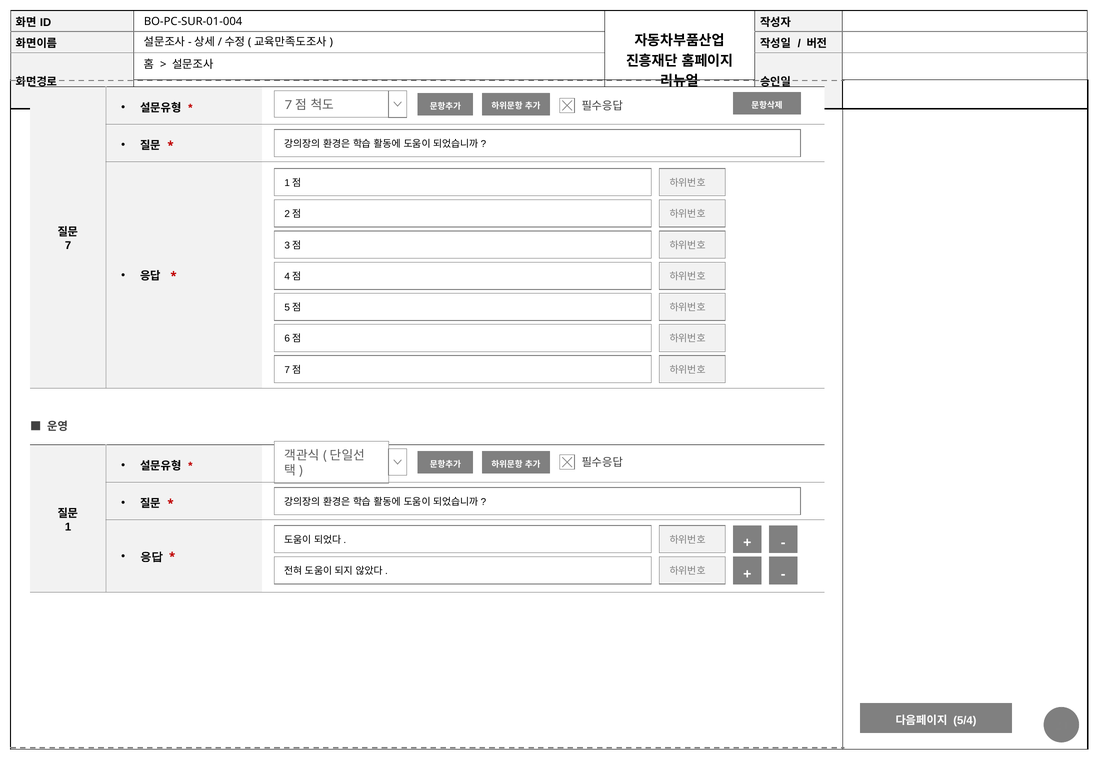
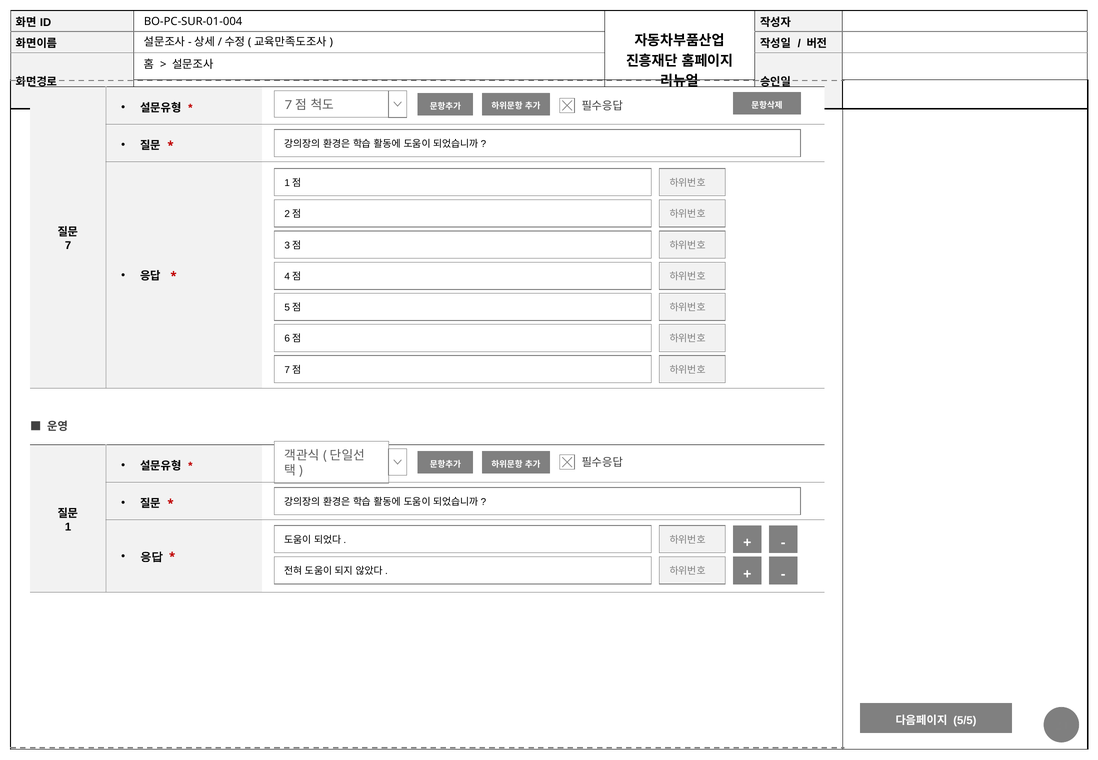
5/4: 5/4 -> 5/5
